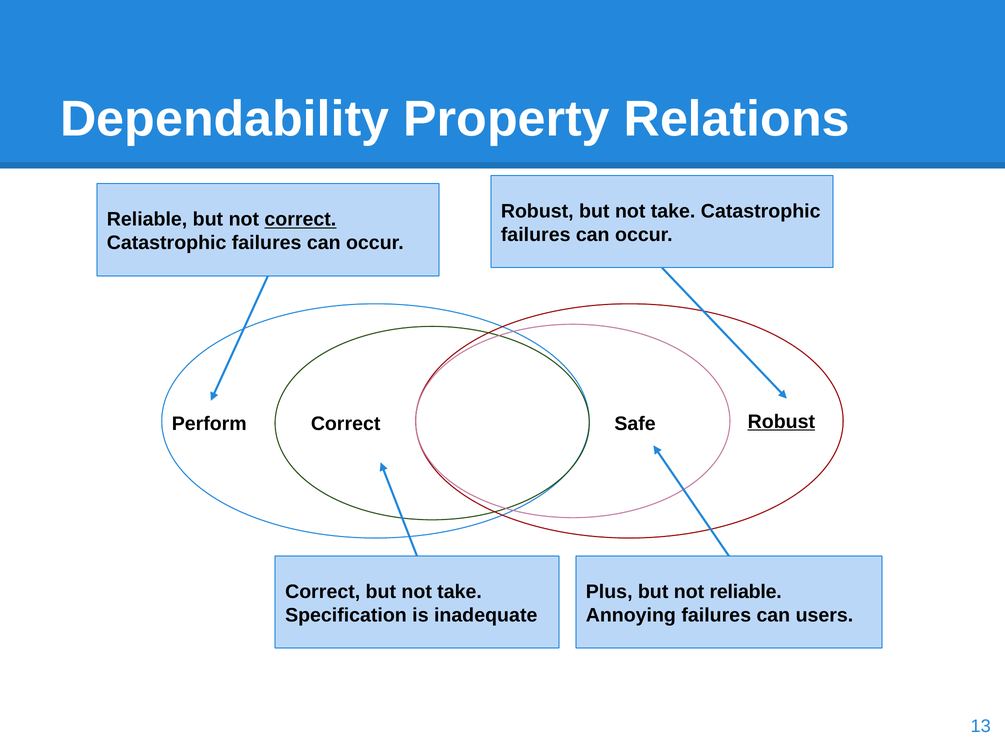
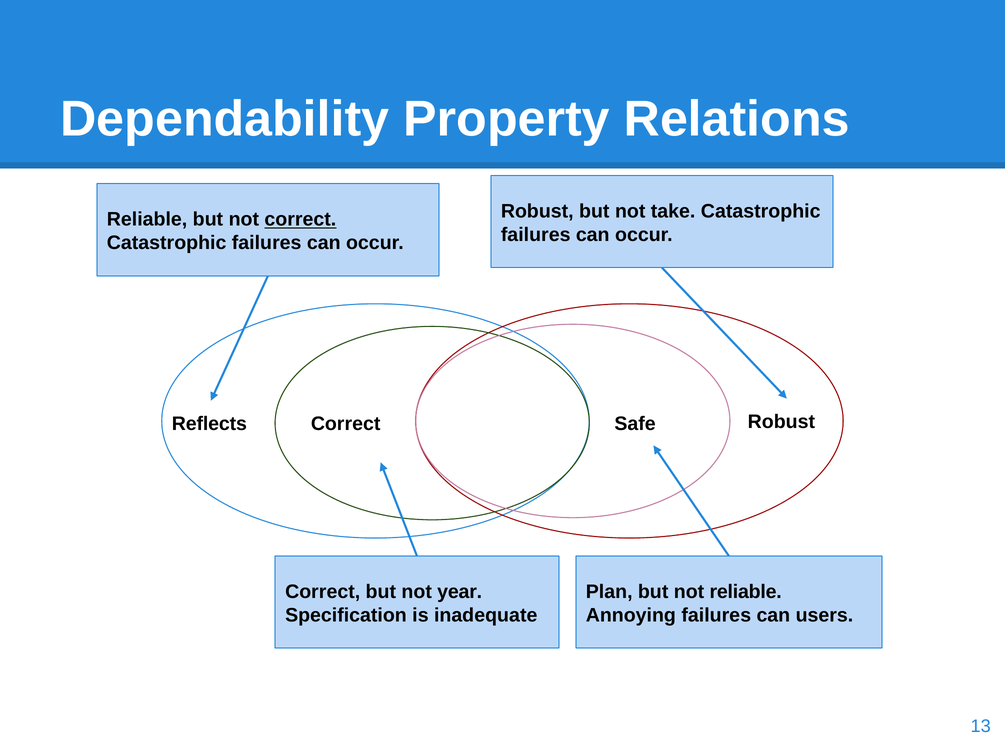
Perform: Perform -> Reflects
Robust at (781, 422) underline: present -> none
Correct but not take: take -> year
Plus: Plus -> Plan
